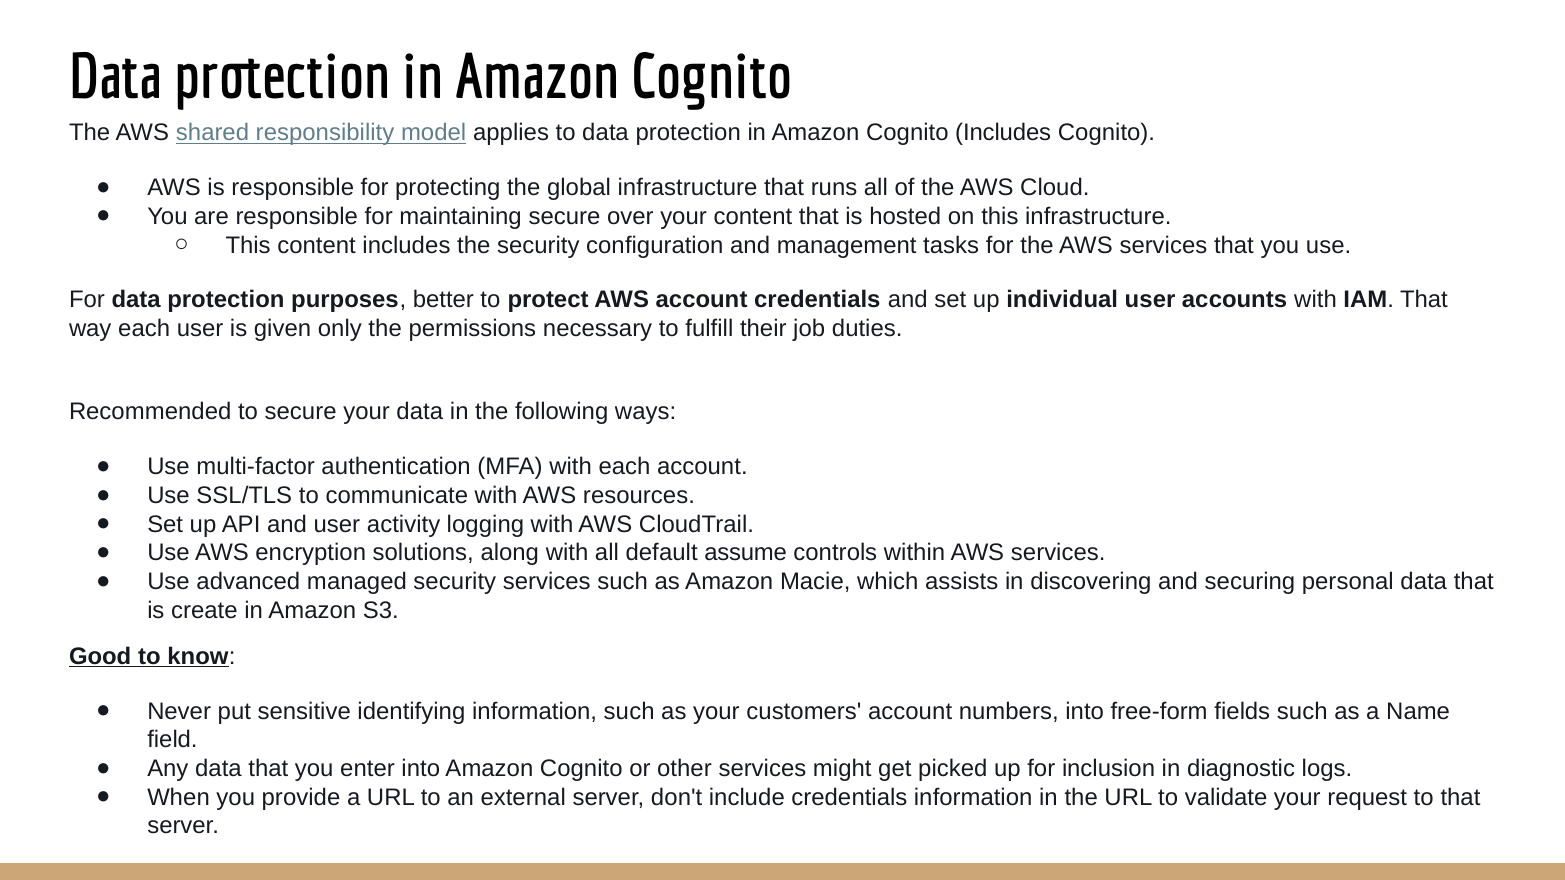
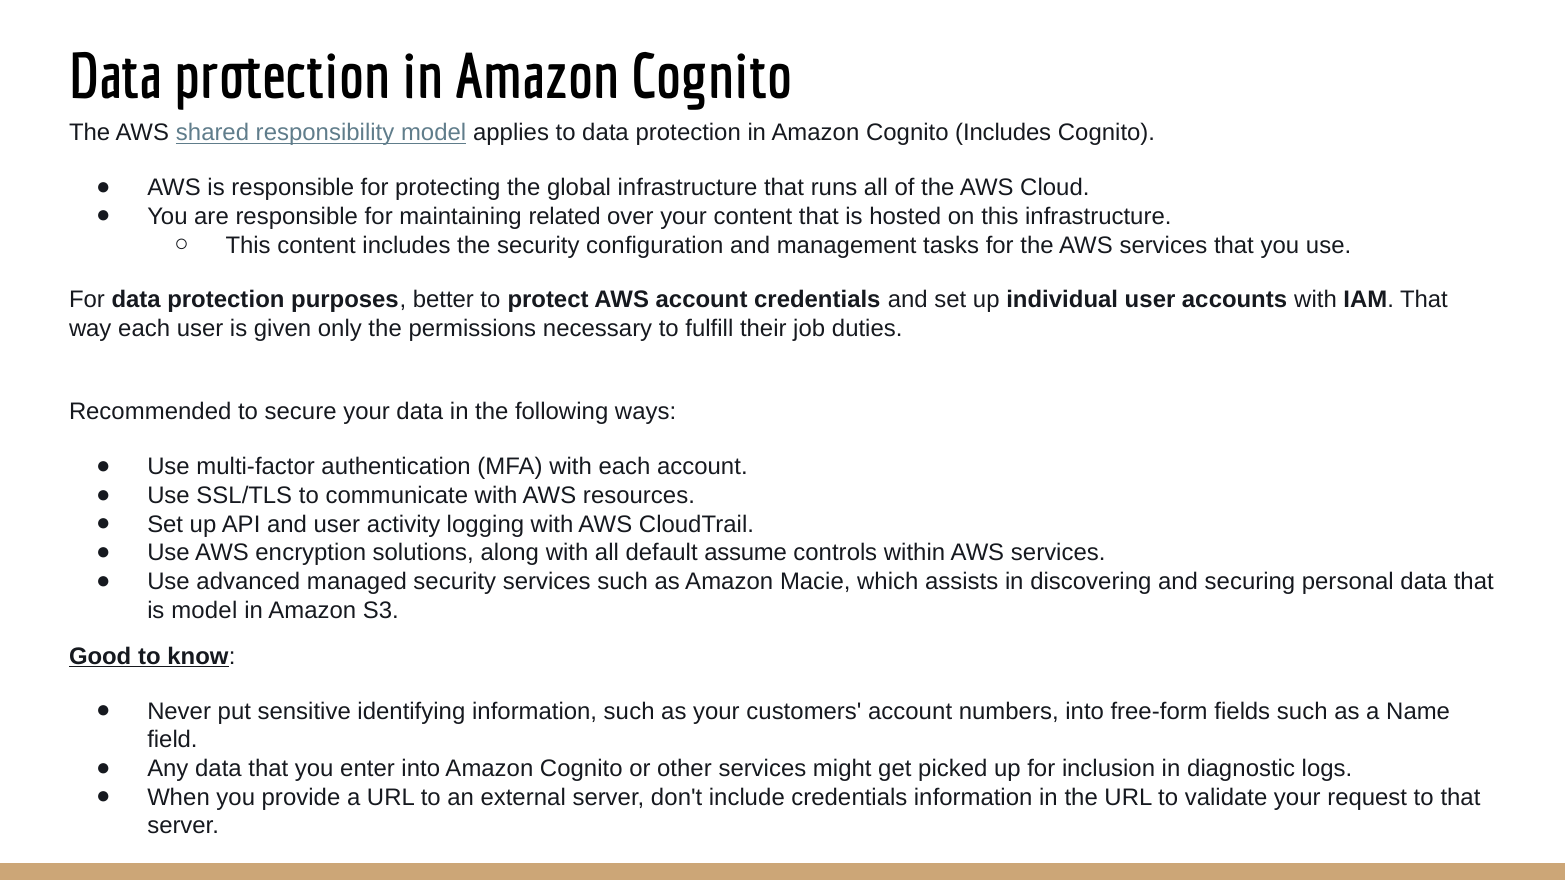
maintaining secure: secure -> related
is create: create -> model
